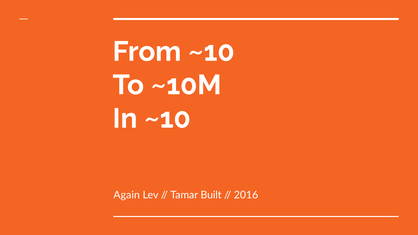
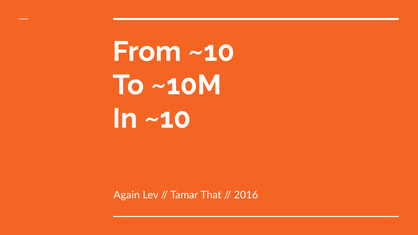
Built: Built -> That
